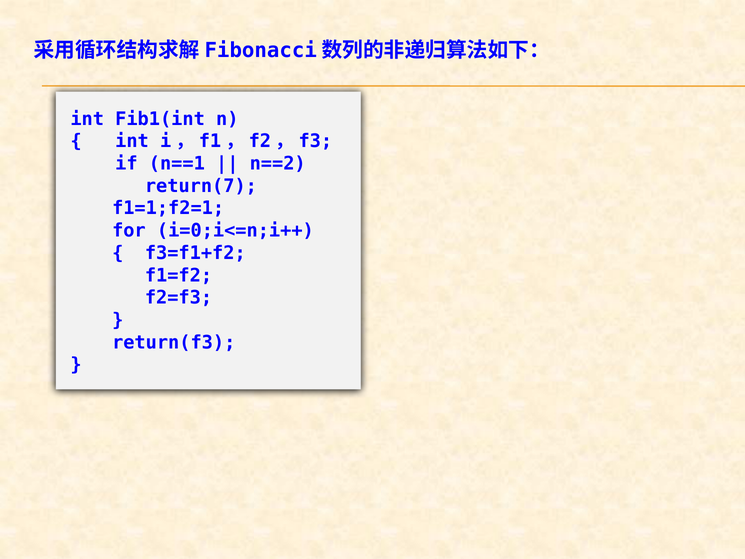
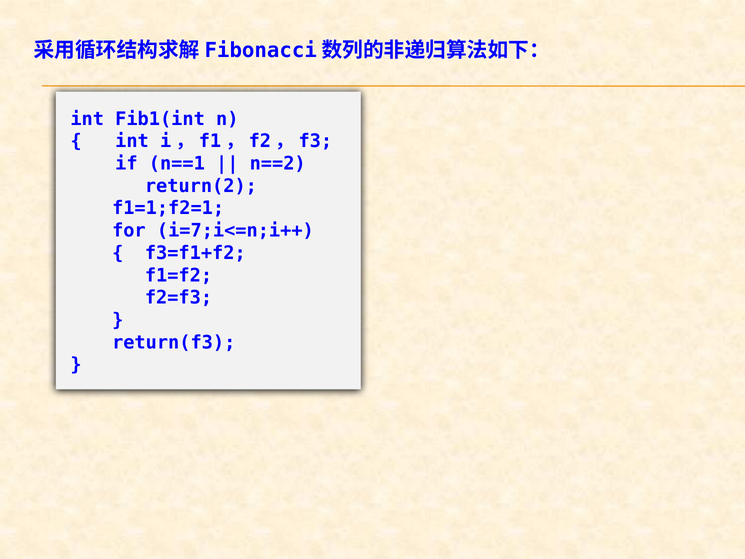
return(7: return(7 -> return(2
i=0;i<=n;i++: i=0;i<=n;i++ -> i=7;i<=n;i++
